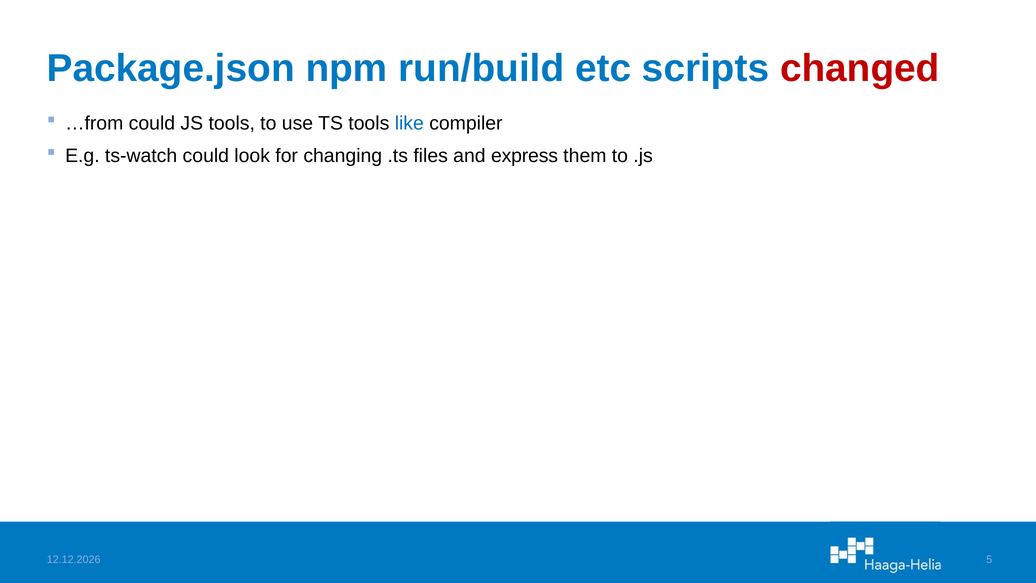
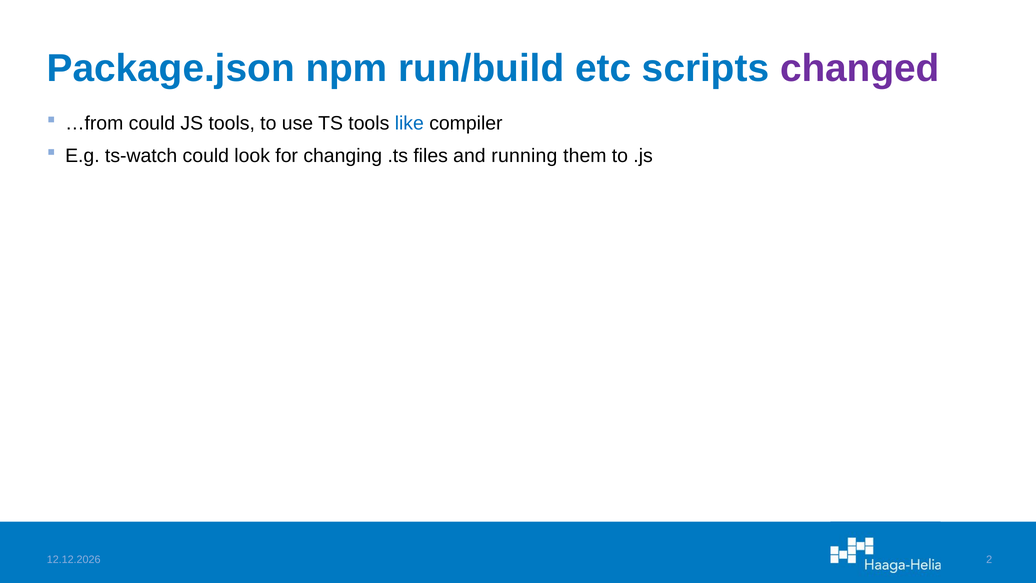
changed colour: red -> purple
express: express -> running
5: 5 -> 2
